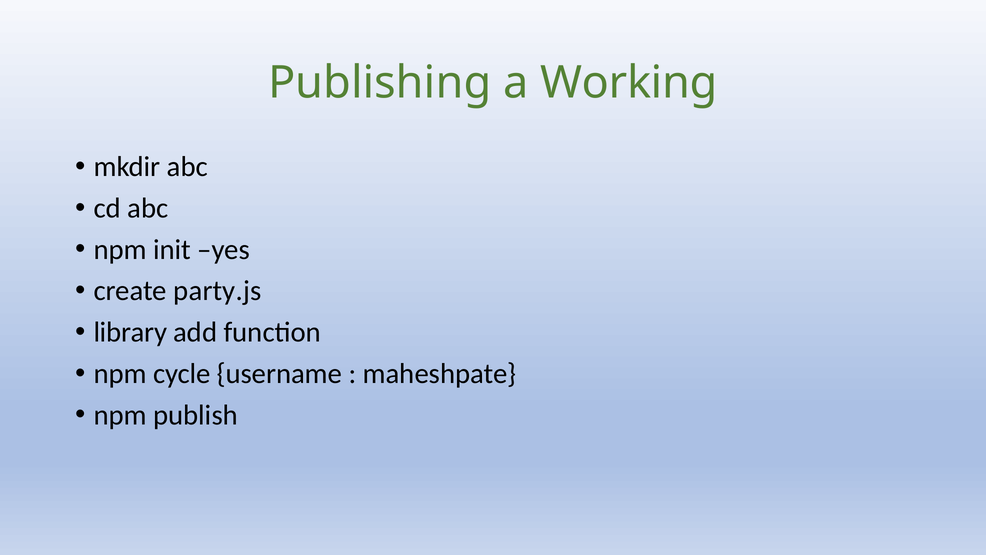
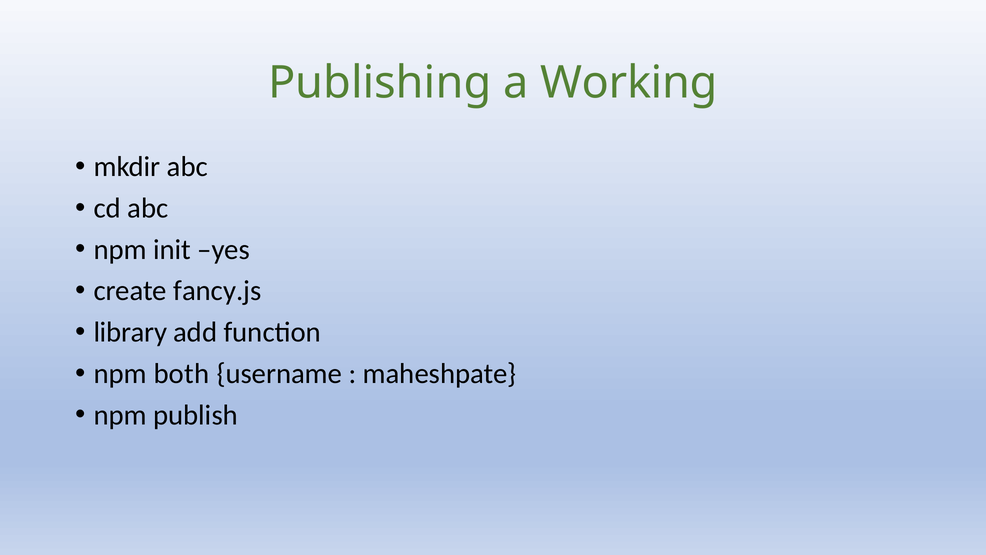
party.js: party.js -> fancy.js
cycle: cycle -> both
